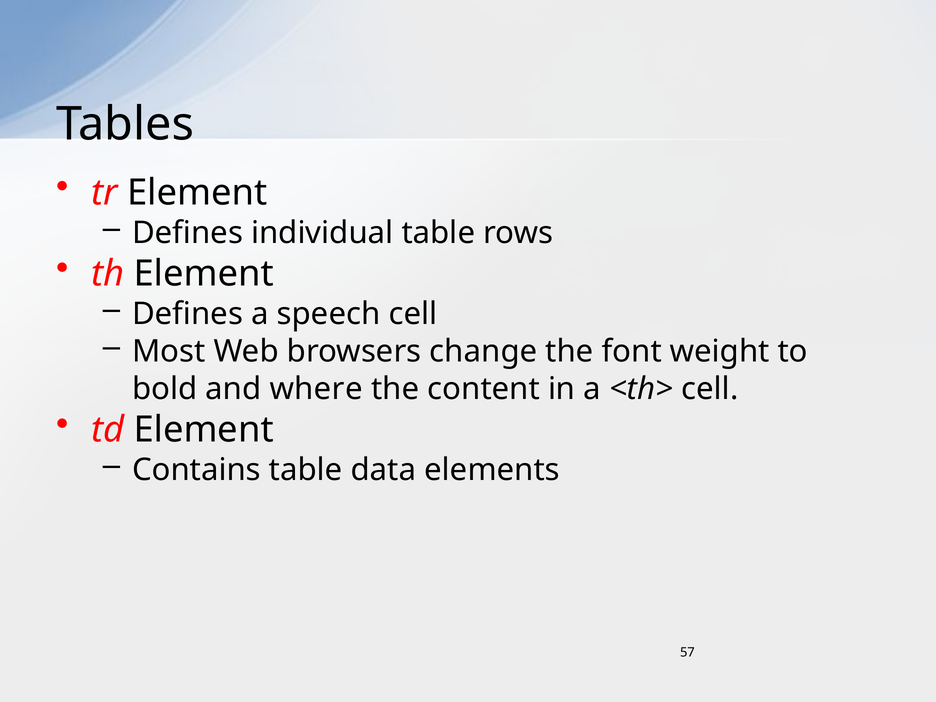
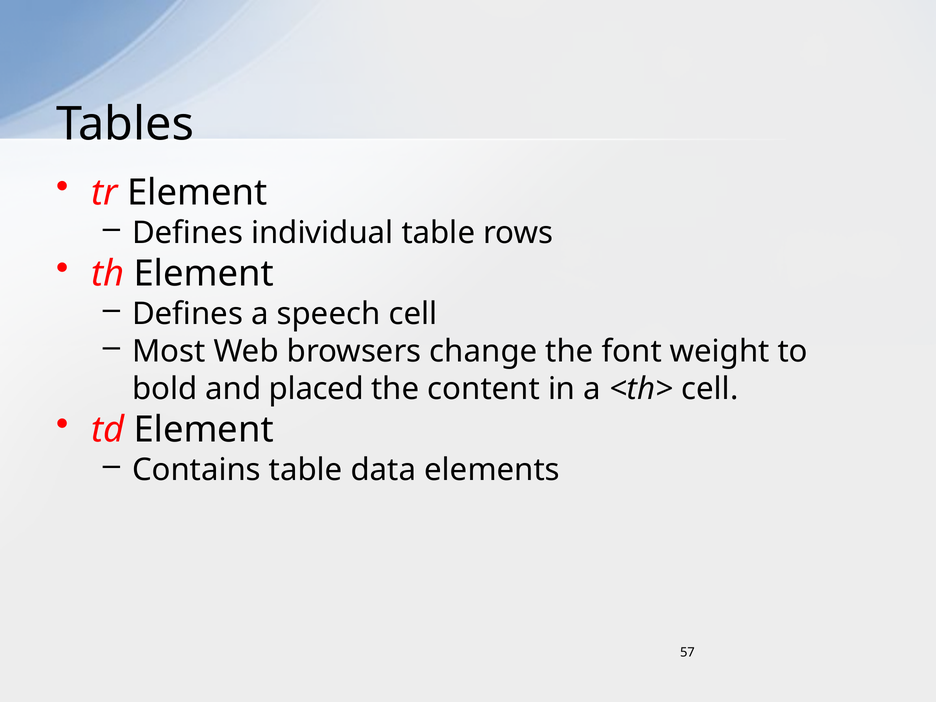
where: where -> placed
